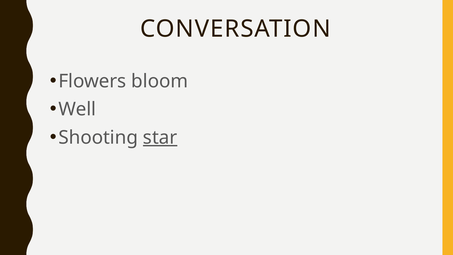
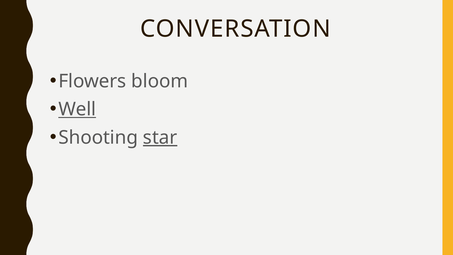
Well underline: none -> present
